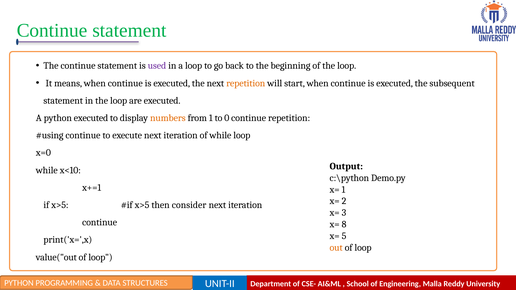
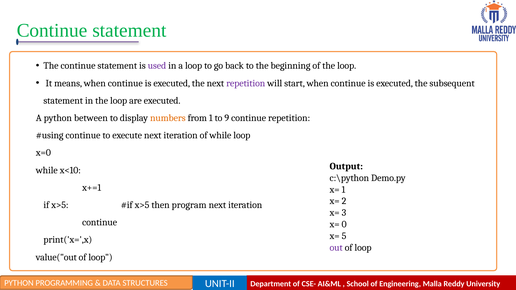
repetition at (246, 83) colour: orange -> purple
python executed: executed -> between
0: 0 -> 9
consider: consider -> program
8: 8 -> 0
out colour: orange -> purple
